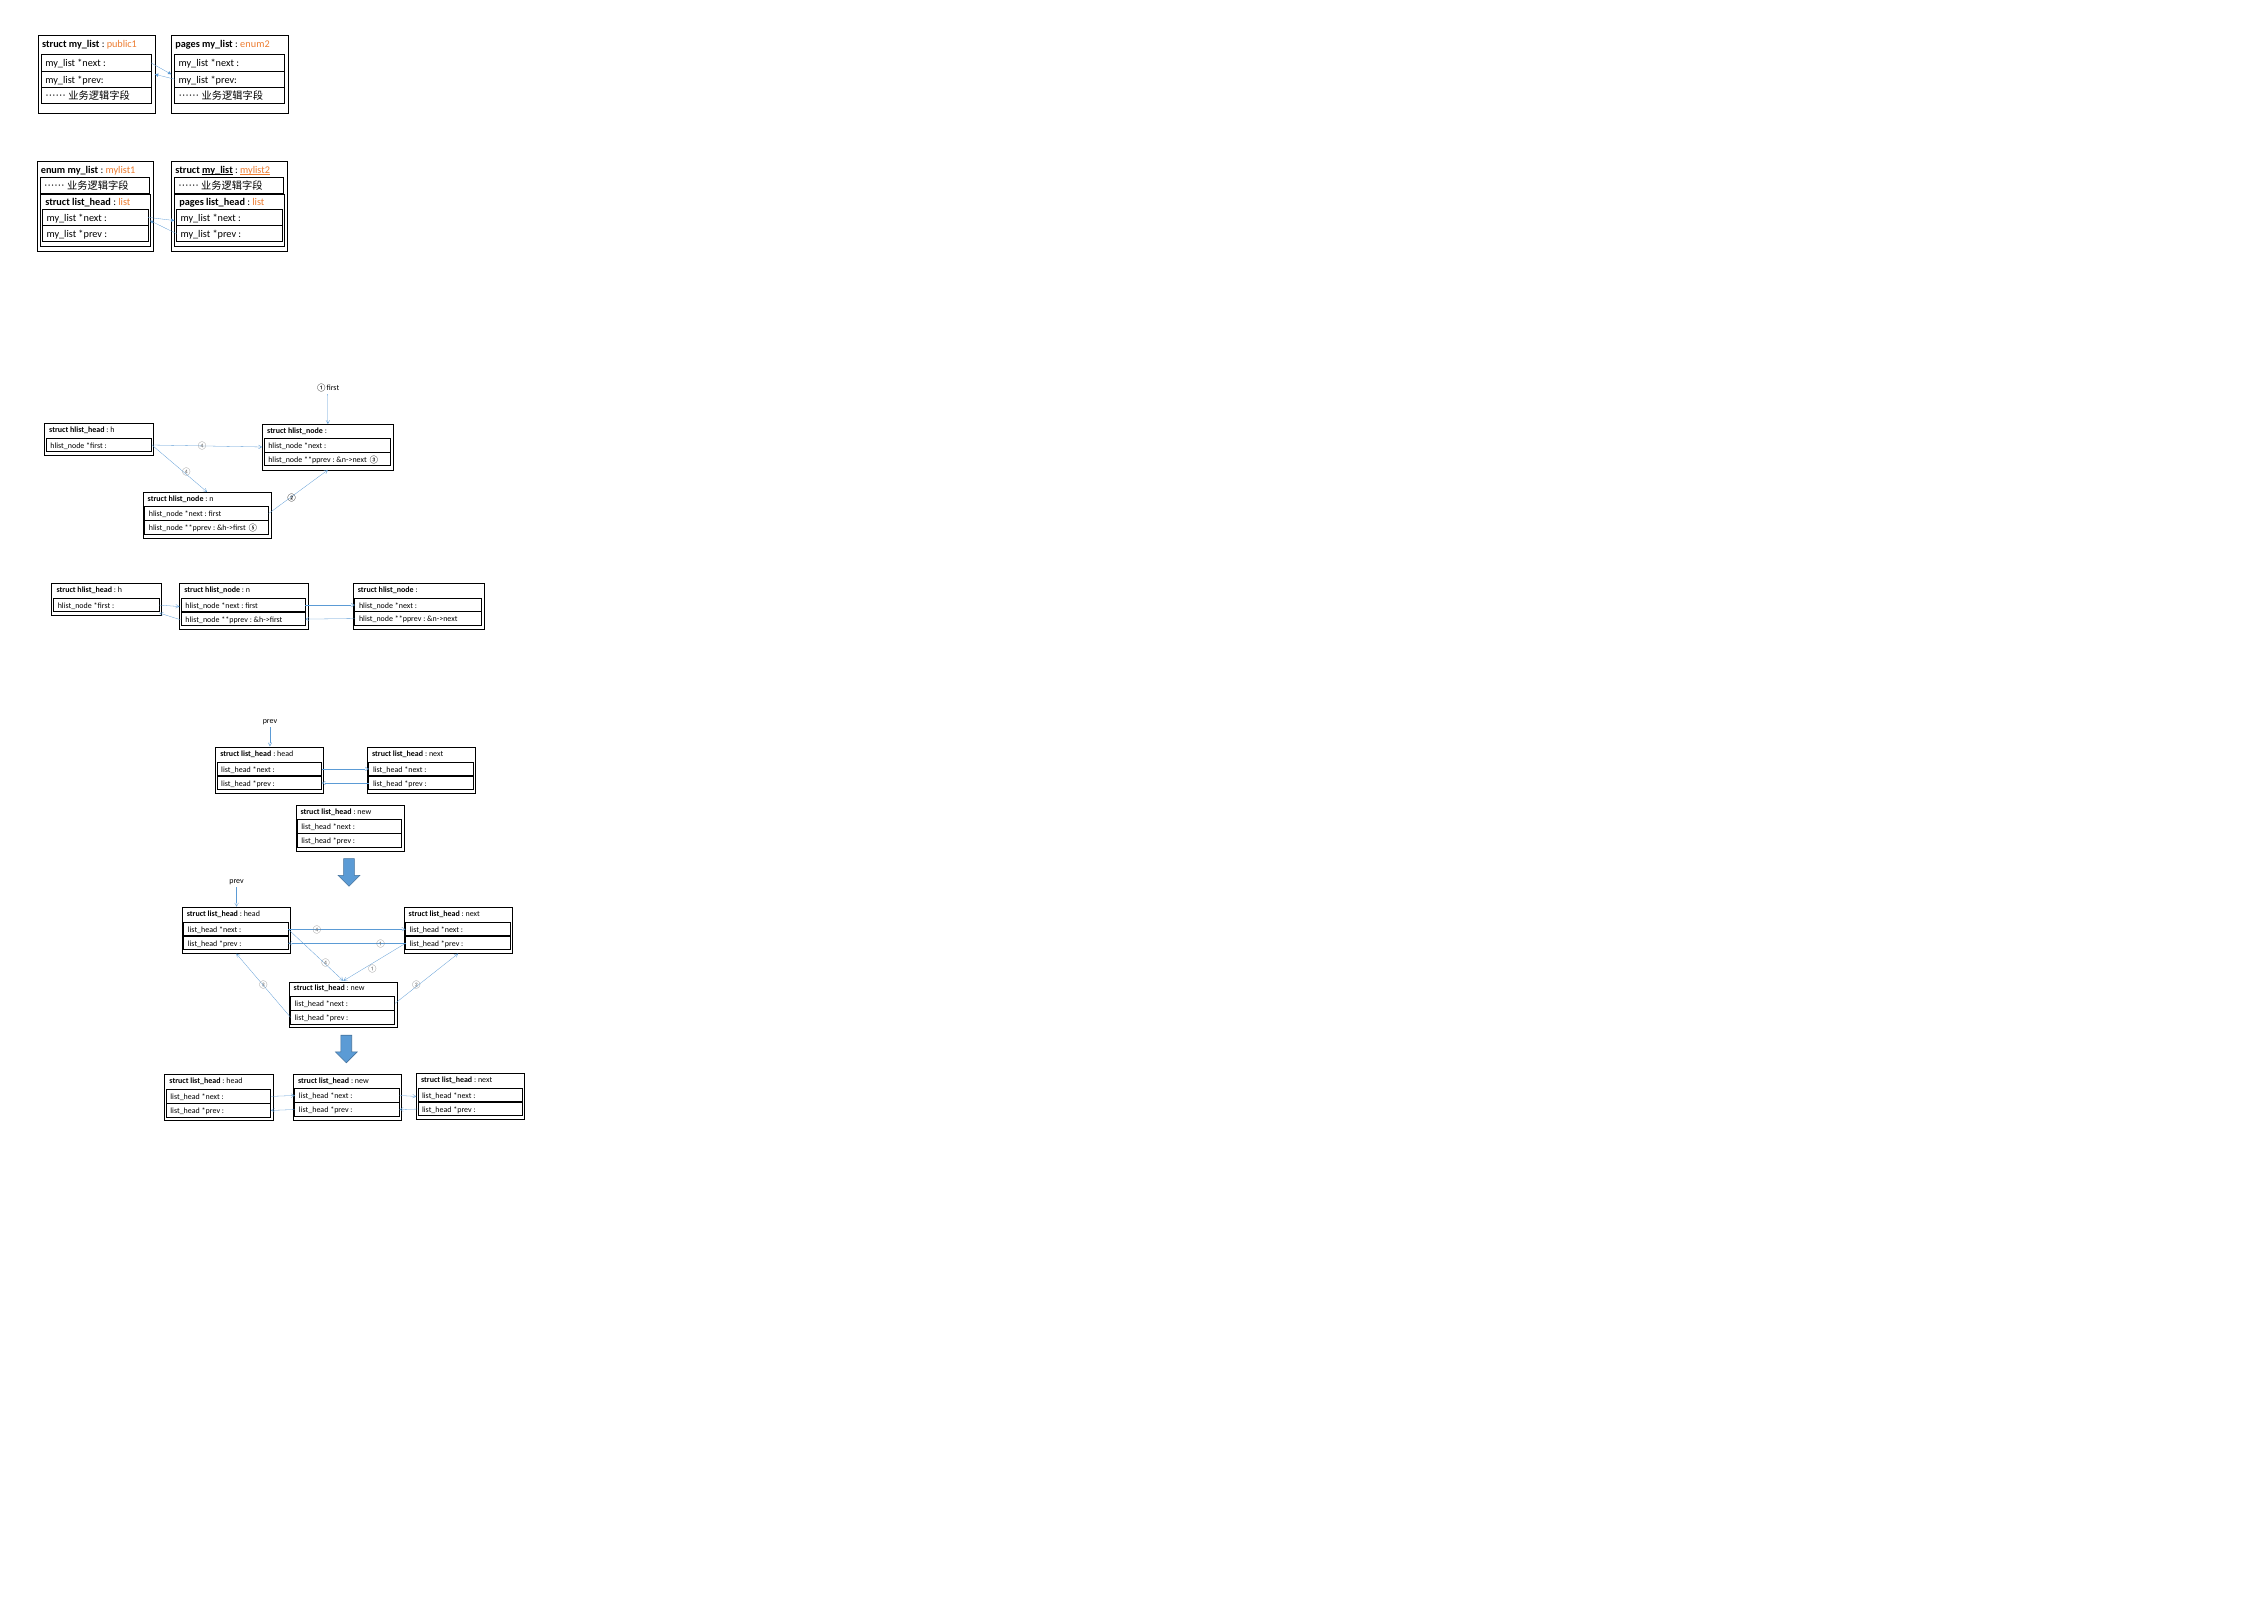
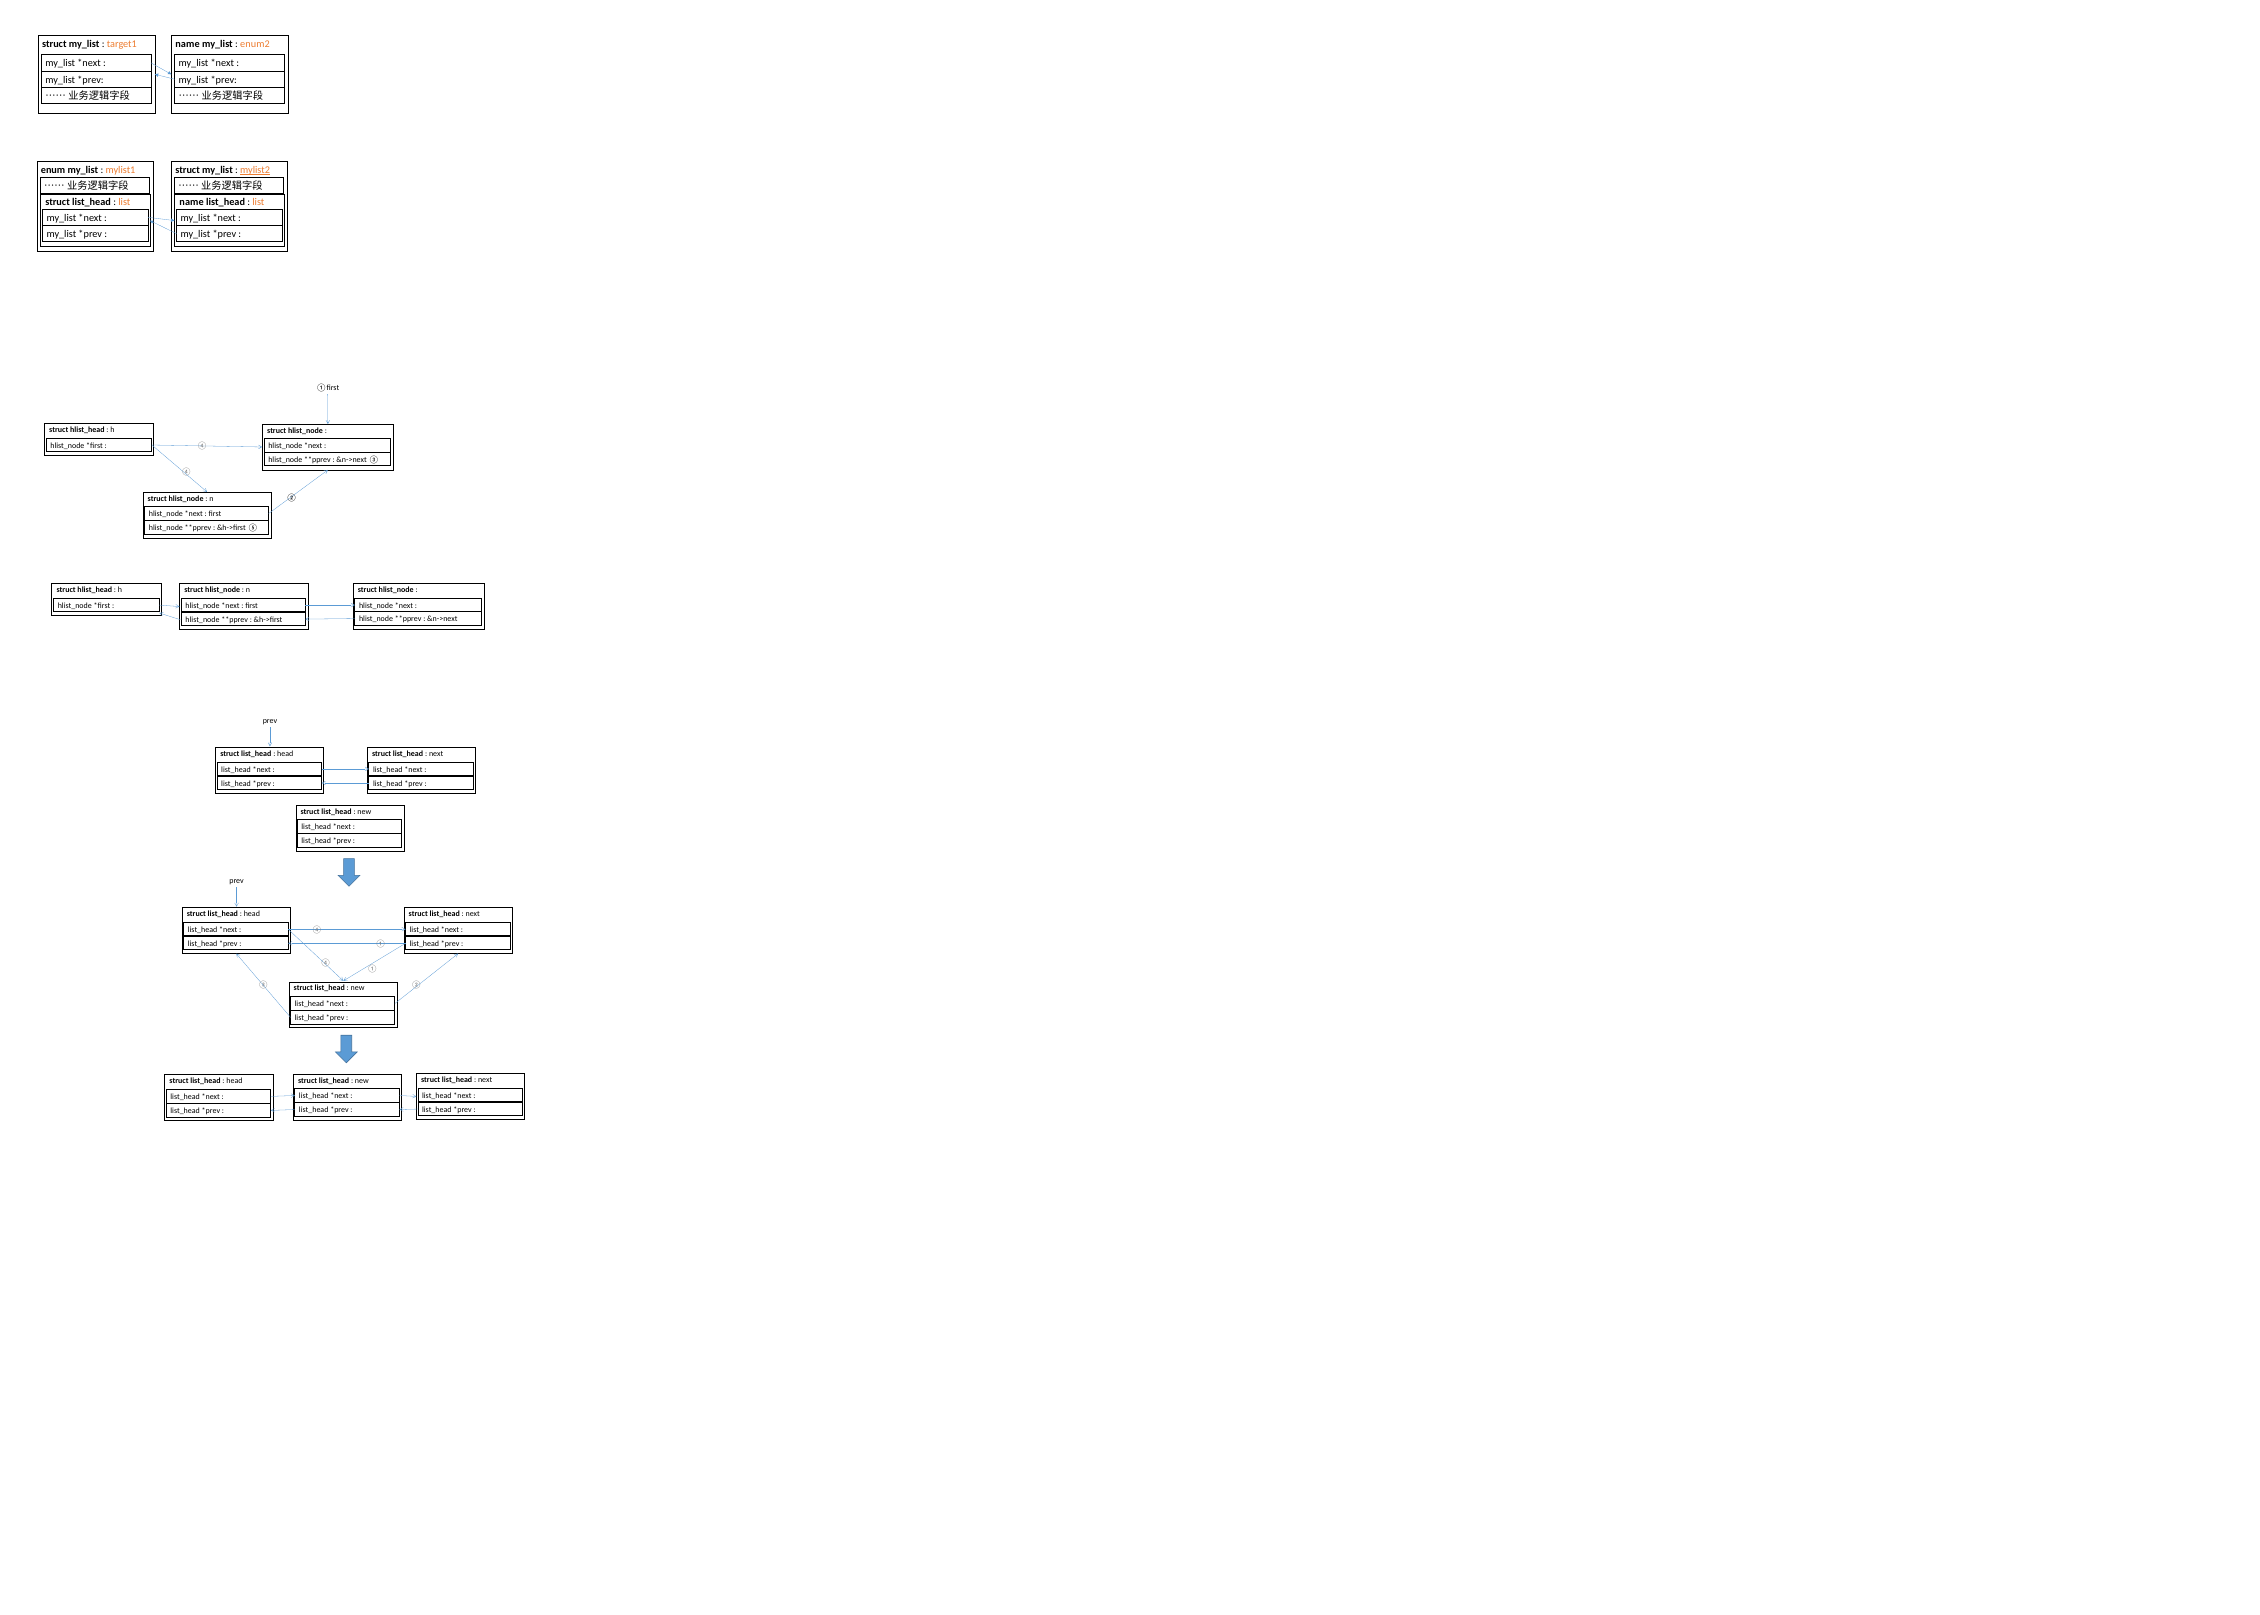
public1: public1 -> target1
pages at (188, 44): pages -> name
my_list at (217, 170) underline: present -> none
pages at (192, 202): pages -> name
